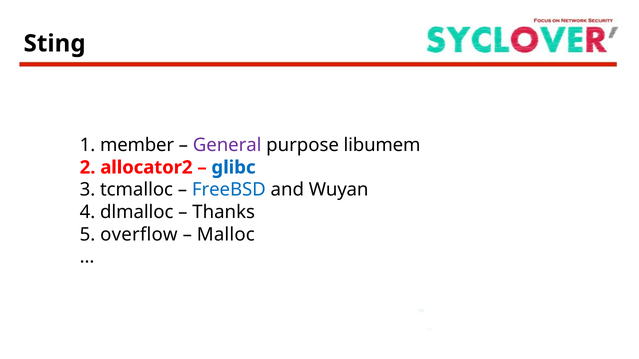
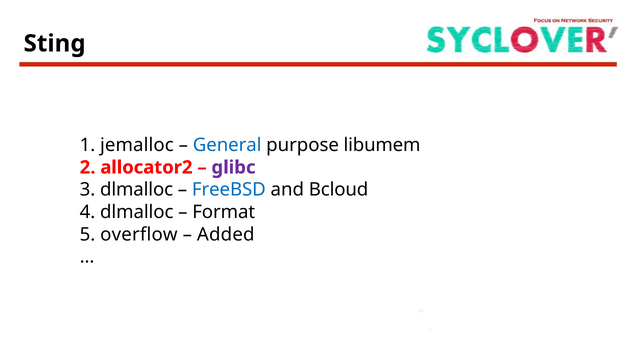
member: member -> jemalloc
General colour: purple -> blue
glibc colour: blue -> purple
3 tcmalloc: tcmalloc -> dlmalloc
Wuyan: Wuyan -> Bcloud
Thanks: Thanks -> Format
Malloc: Malloc -> Added
